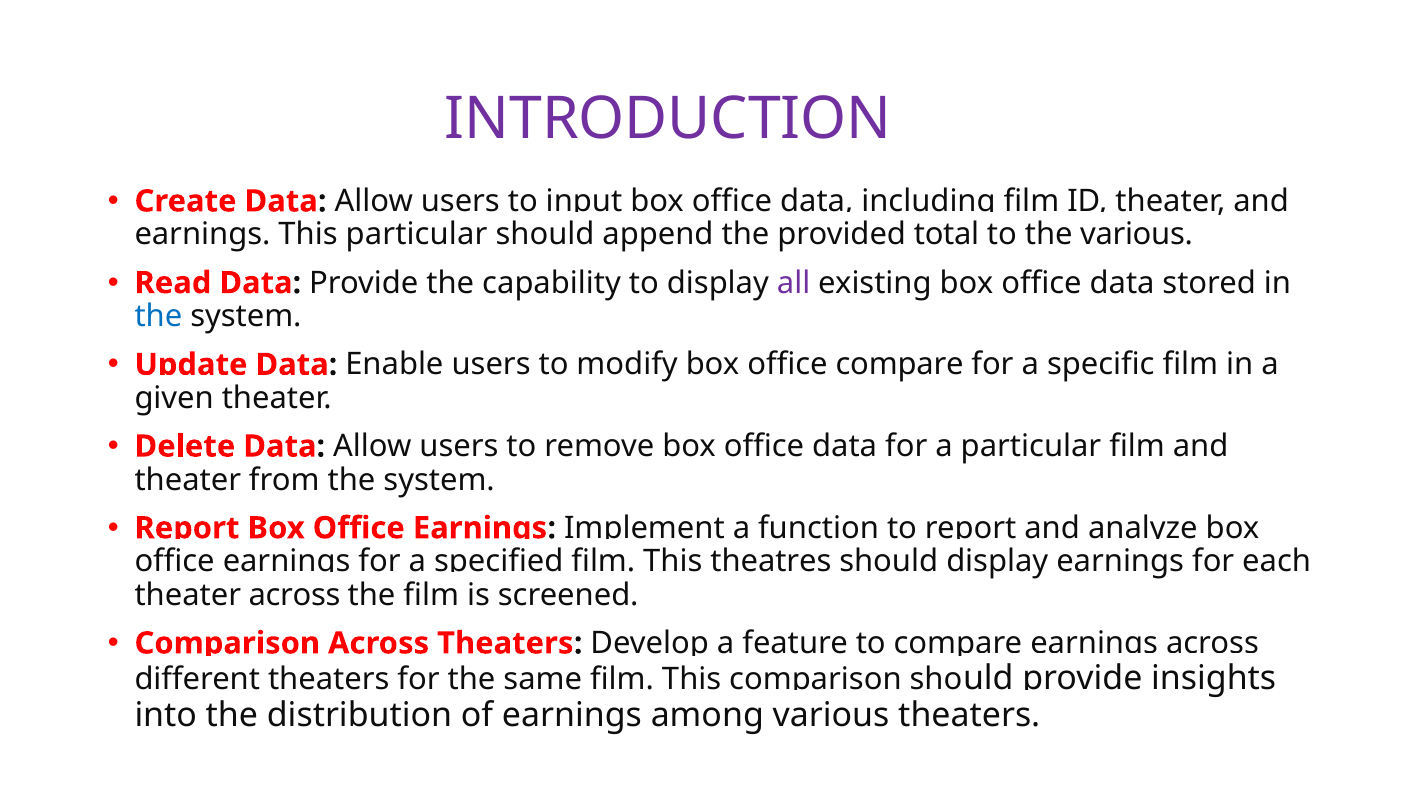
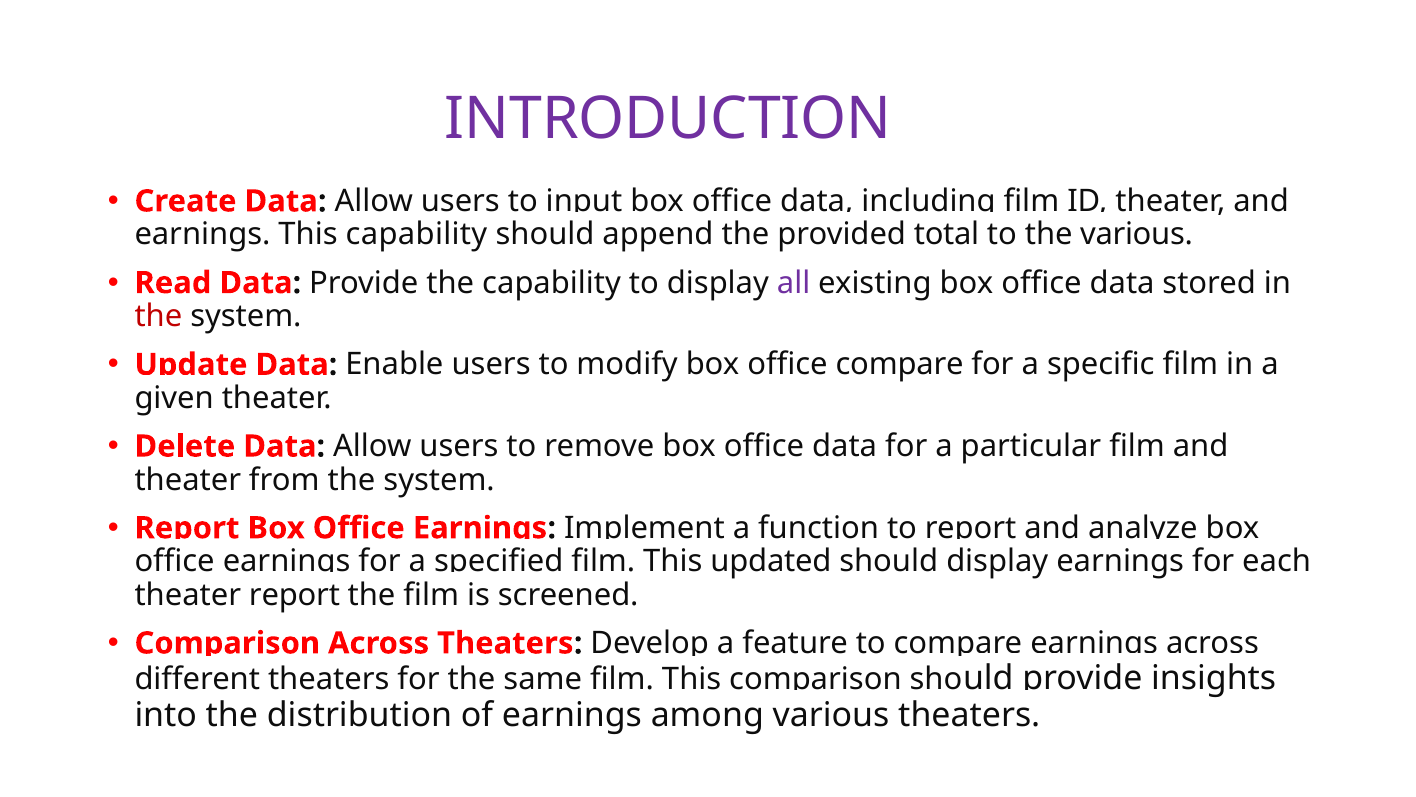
This particular: particular -> capability
the at (158, 316) colour: blue -> red
theatres: theatres -> updated
theater across: across -> report
